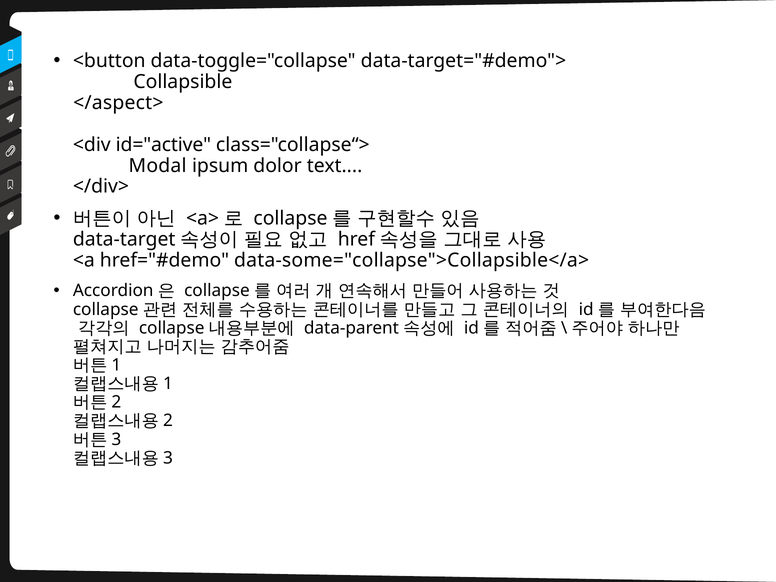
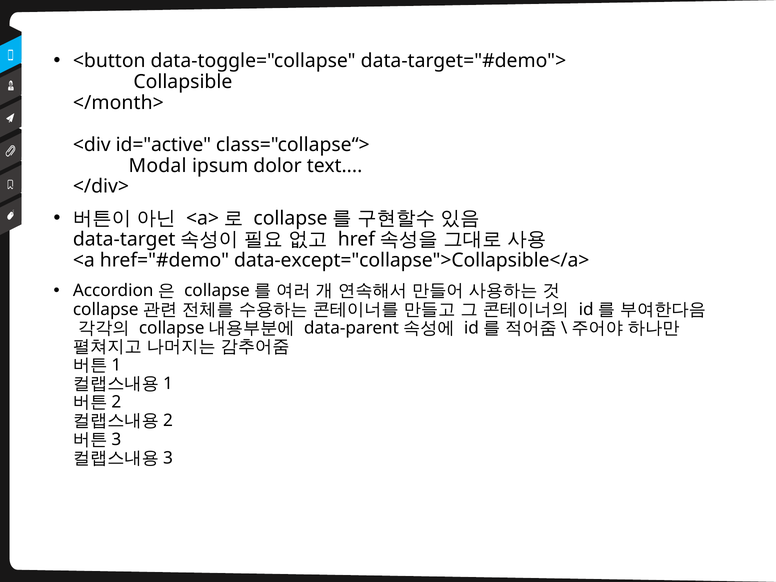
</aspect>: </aspect> -> </month>
data-some="collapse">Collapsible</a>: data-some="collapse">Collapsible</a> -> data-except="collapse">Collapsible</a>
